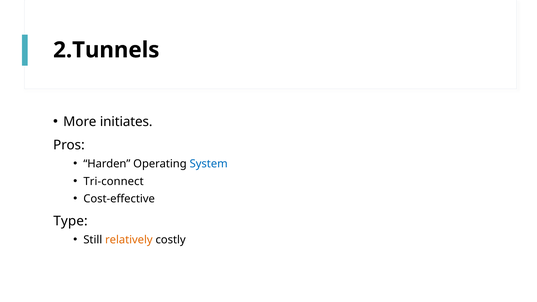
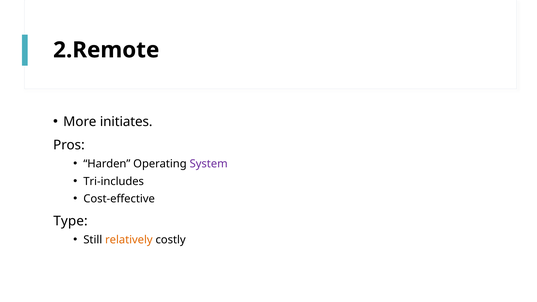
2.Tunnels: 2.Tunnels -> 2.Remote
System colour: blue -> purple
Tri-connect: Tri-connect -> Tri-includes
